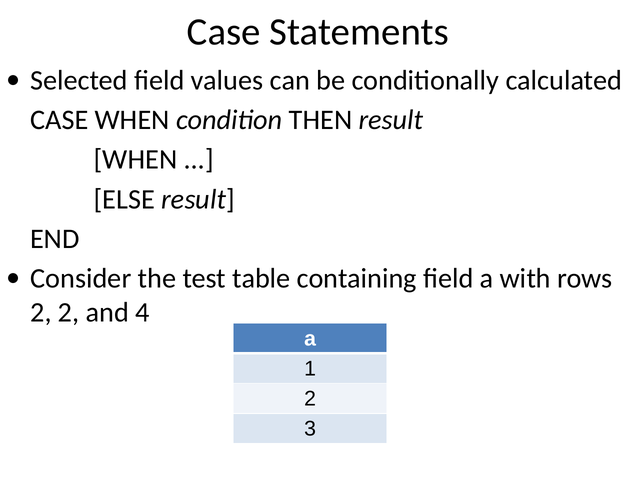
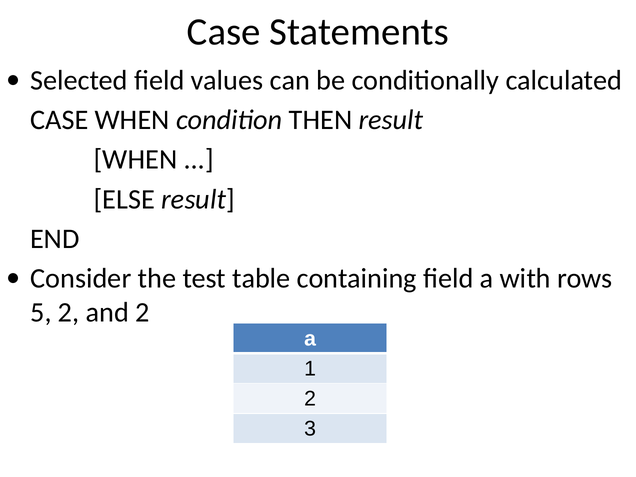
2 at (41, 312): 2 -> 5
and 4: 4 -> 2
